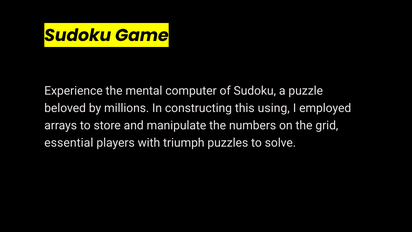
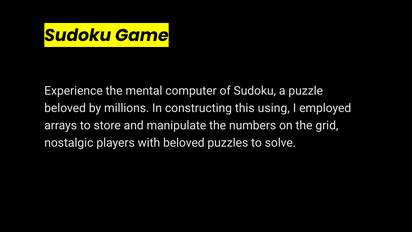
essential: essential -> nostalgic
with triumph: triumph -> beloved
